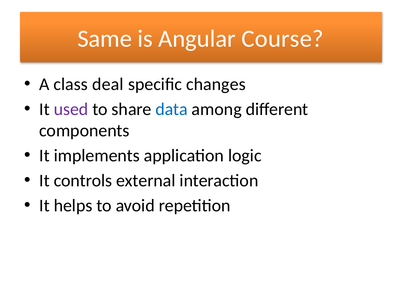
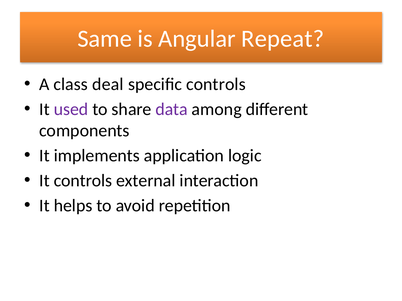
Course: Course -> Repeat
specific changes: changes -> controls
data colour: blue -> purple
